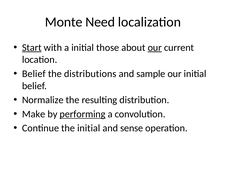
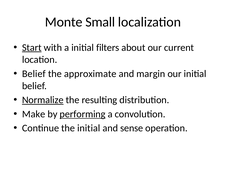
Need: Need -> Small
those: those -> filters
our at (155, 47) underline: present -> none
distributions: distributions -> approximate
sample: sample -> margin
Normalize underline: none -> present
